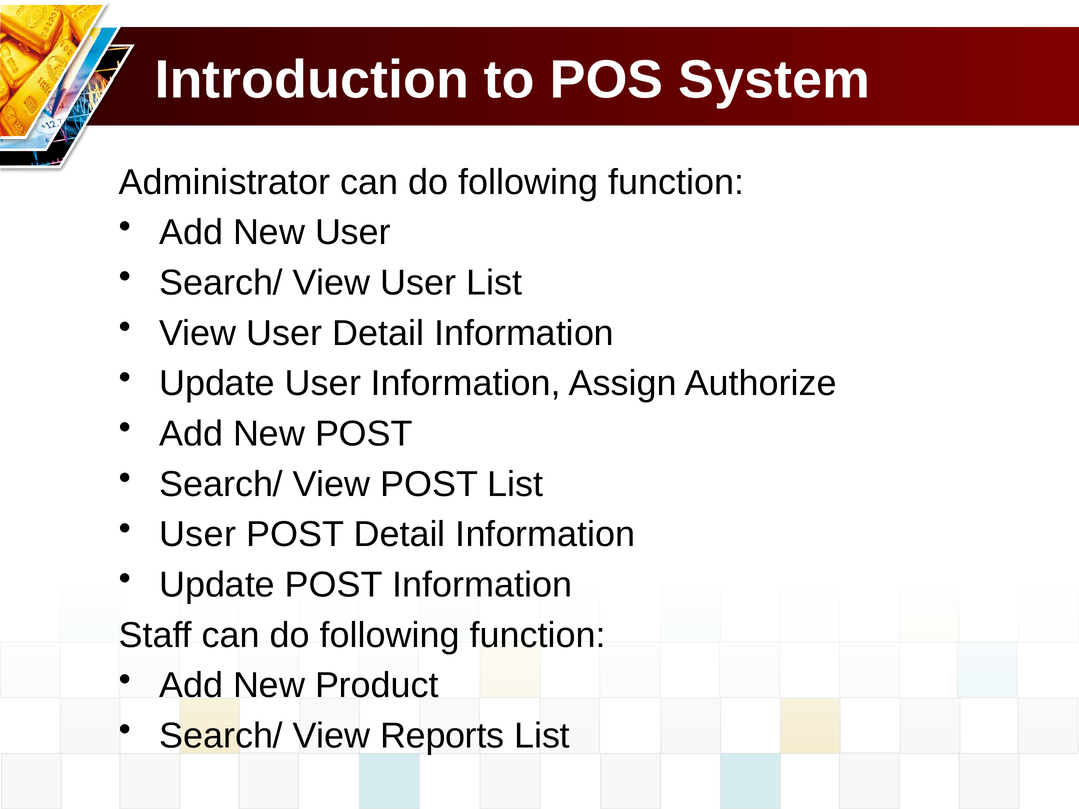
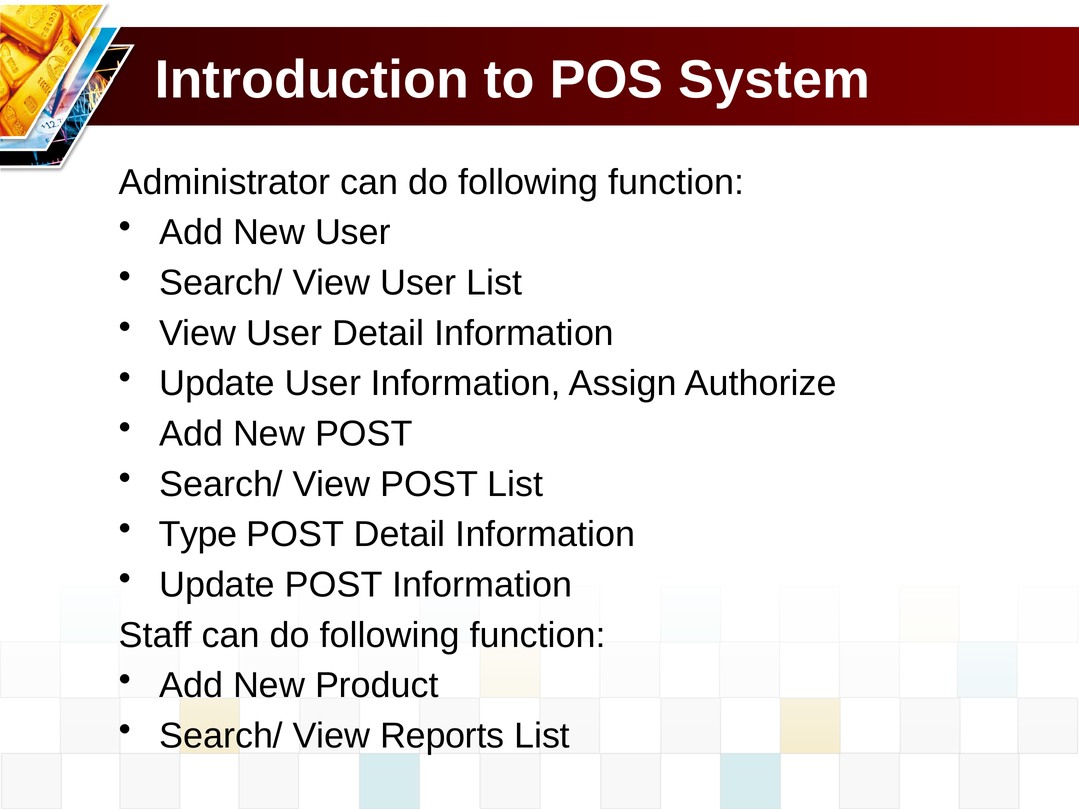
User at (198, 535): User -> Type
